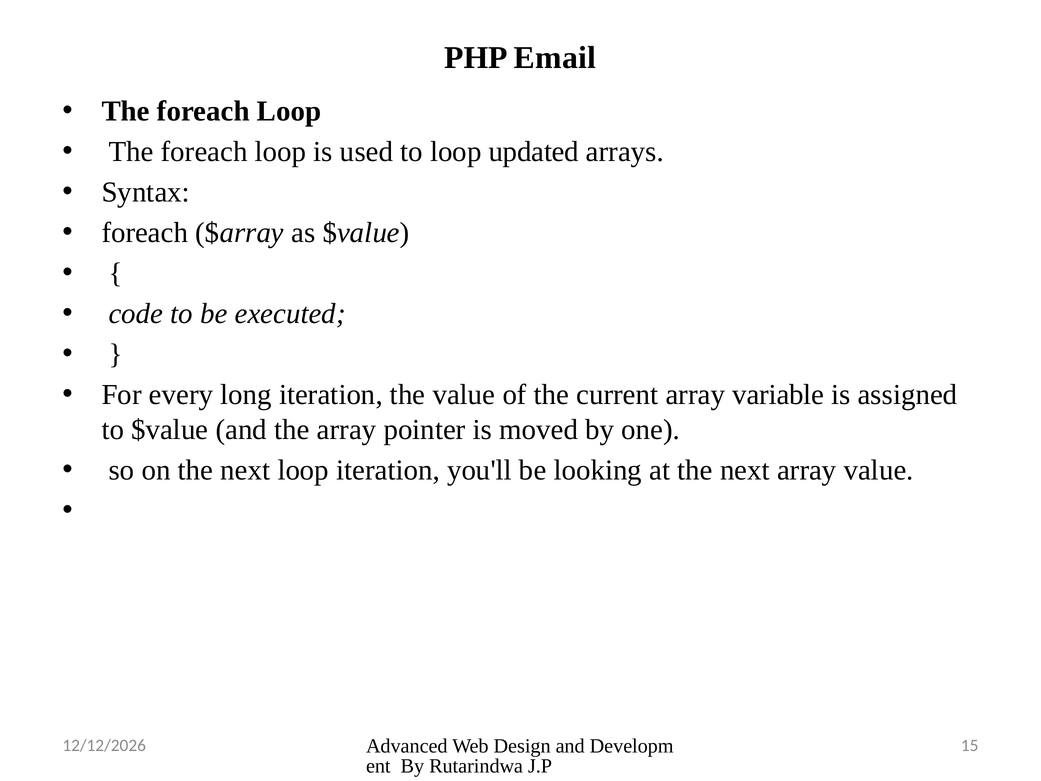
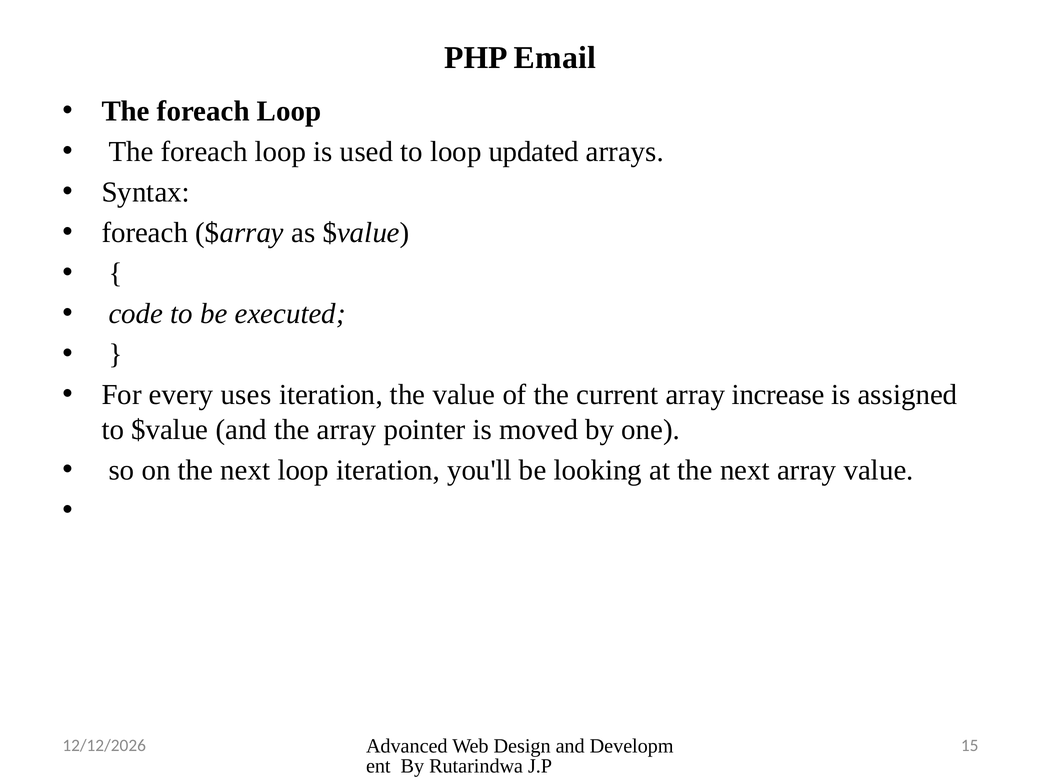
long: long -> uses
variable: variable -> increase
